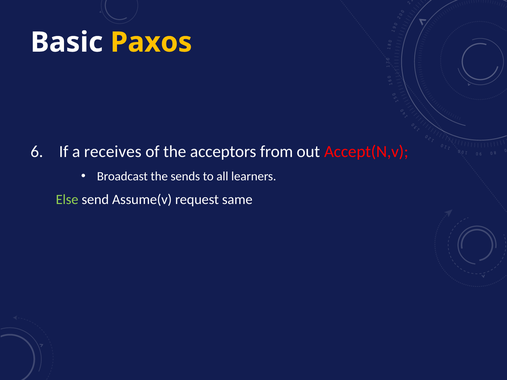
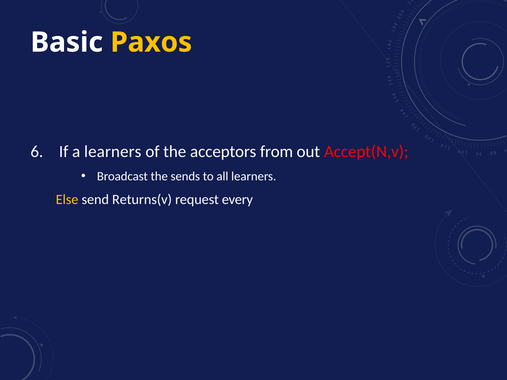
a receives: receives -> learners
Else colour: light green -> yellow
Assume(v: Assume(v -> Returns(v
same: same -> every
